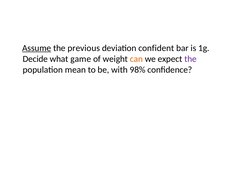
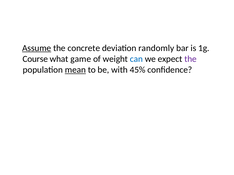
previous: previous -> concrete
confident: confident -> randomly
Decide: Decide -> Course
can colour: orange -> blue
mean underline: none -> present
98%: 98% -> 45%
